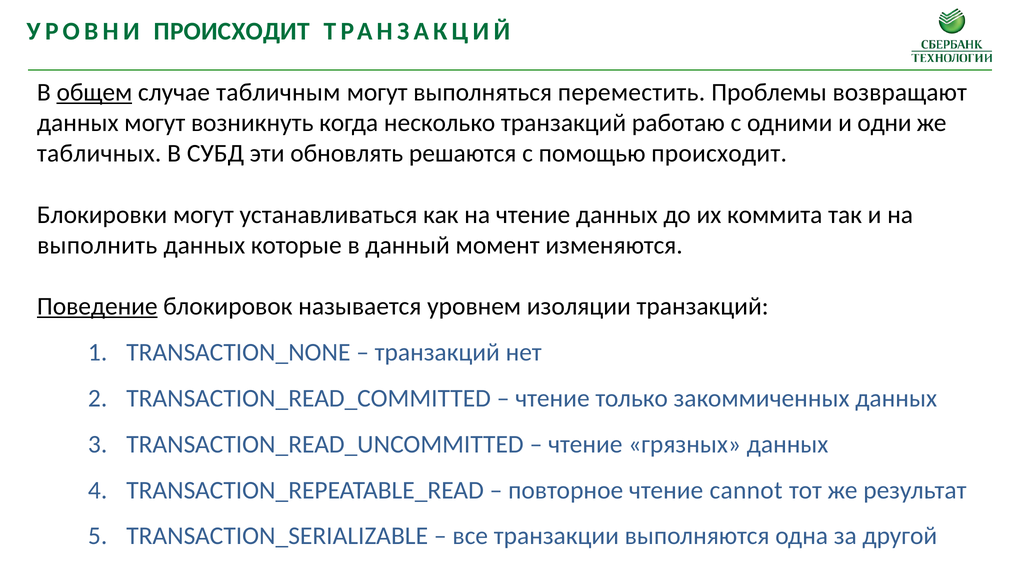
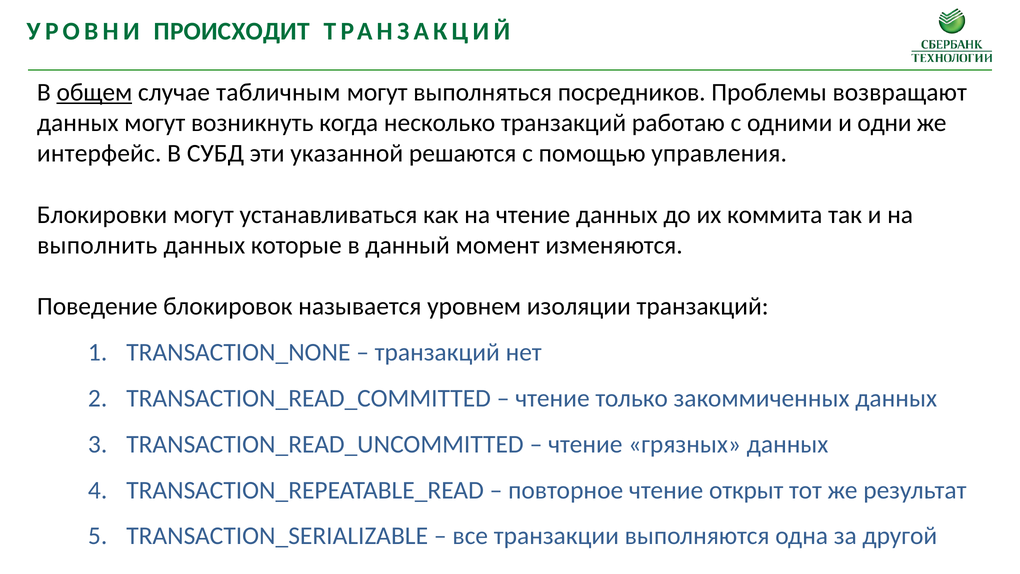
переместить: переместить -> посредников
табличных: табличных -> интерфейс
обновлять: обновлять -> указанной
помощью происходит: происходит -> управления
Поведение underline: present -> none
cannot: cannot -> открыт
